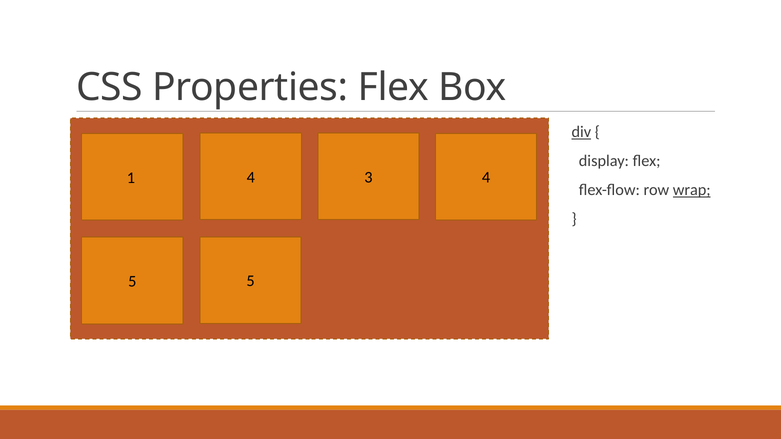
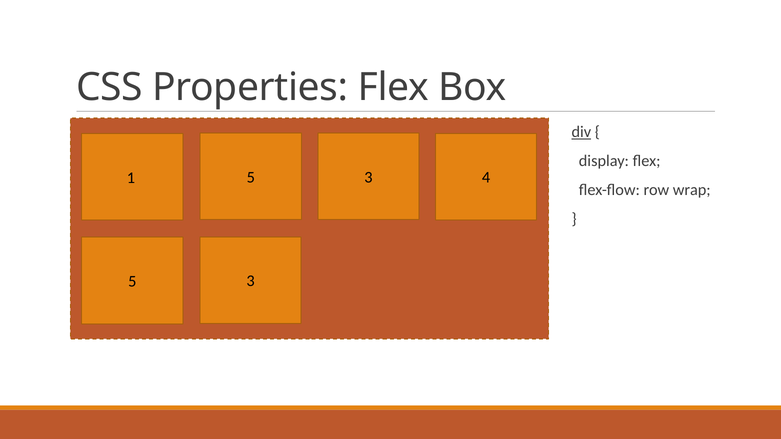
1 4: 4 -> 5
wrap underline: present -> none
5 at (251, 281): 5 -> 3
